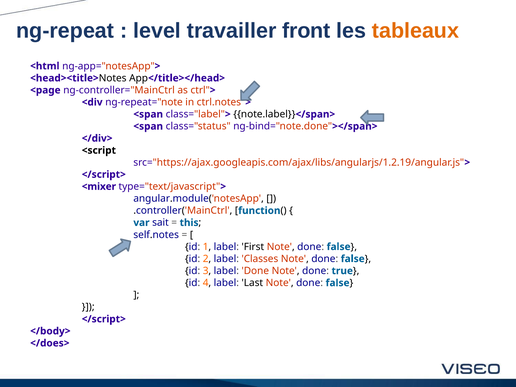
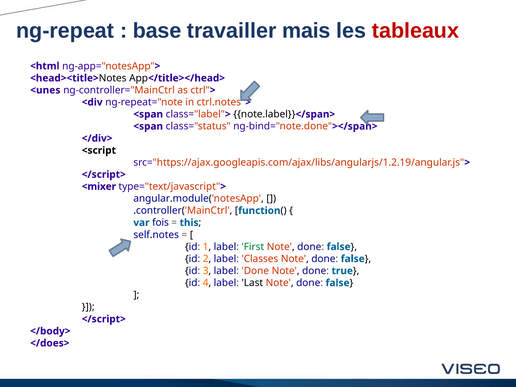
level: level -> base
front: front -> mais
tableaux colour: orange -> red
<page: <page -> <unes
sait: sait -> fois
First colour: black -> green
